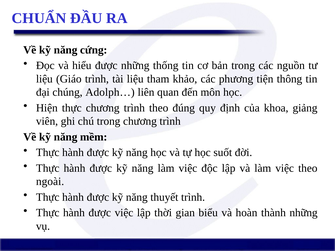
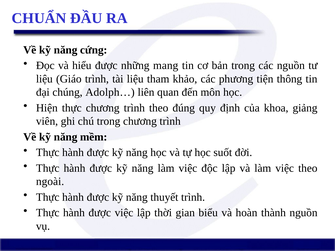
thống: thống -> mang
thành những: những -> nguồn
